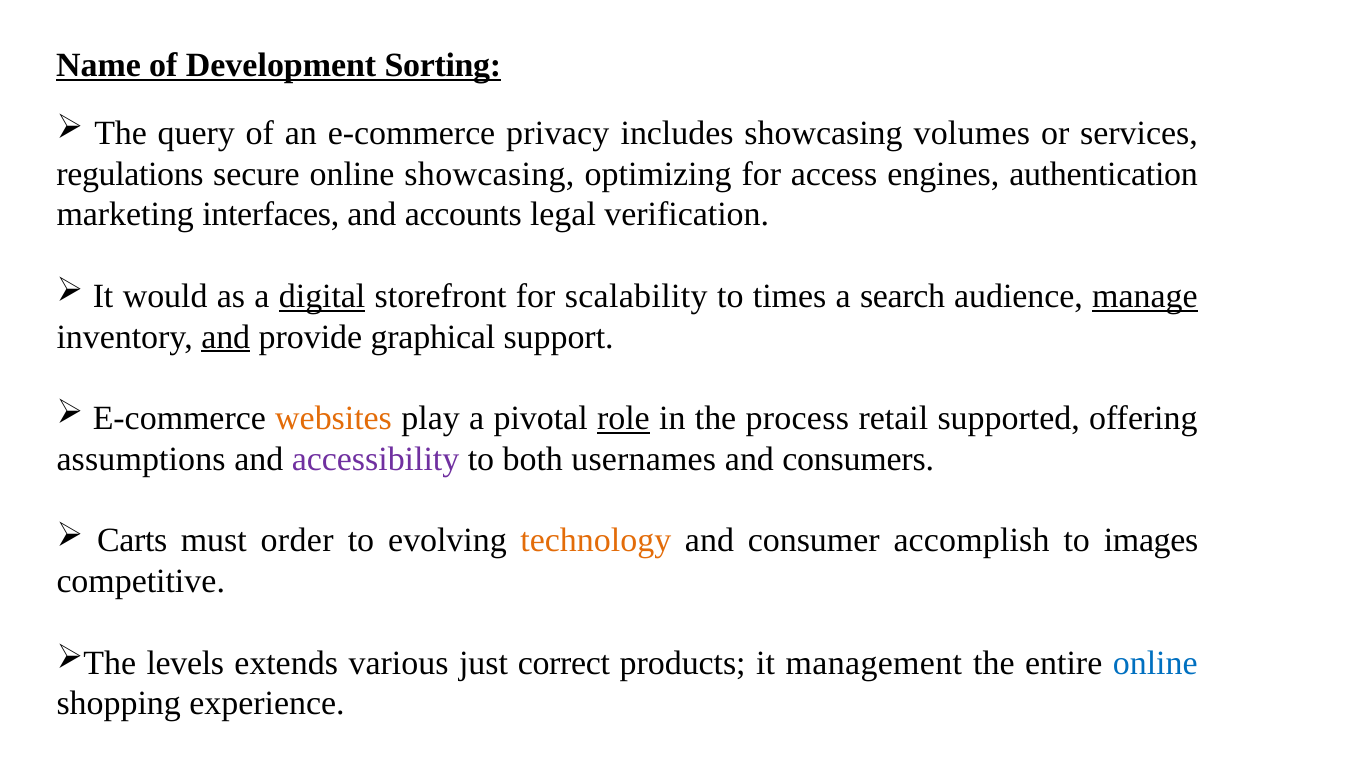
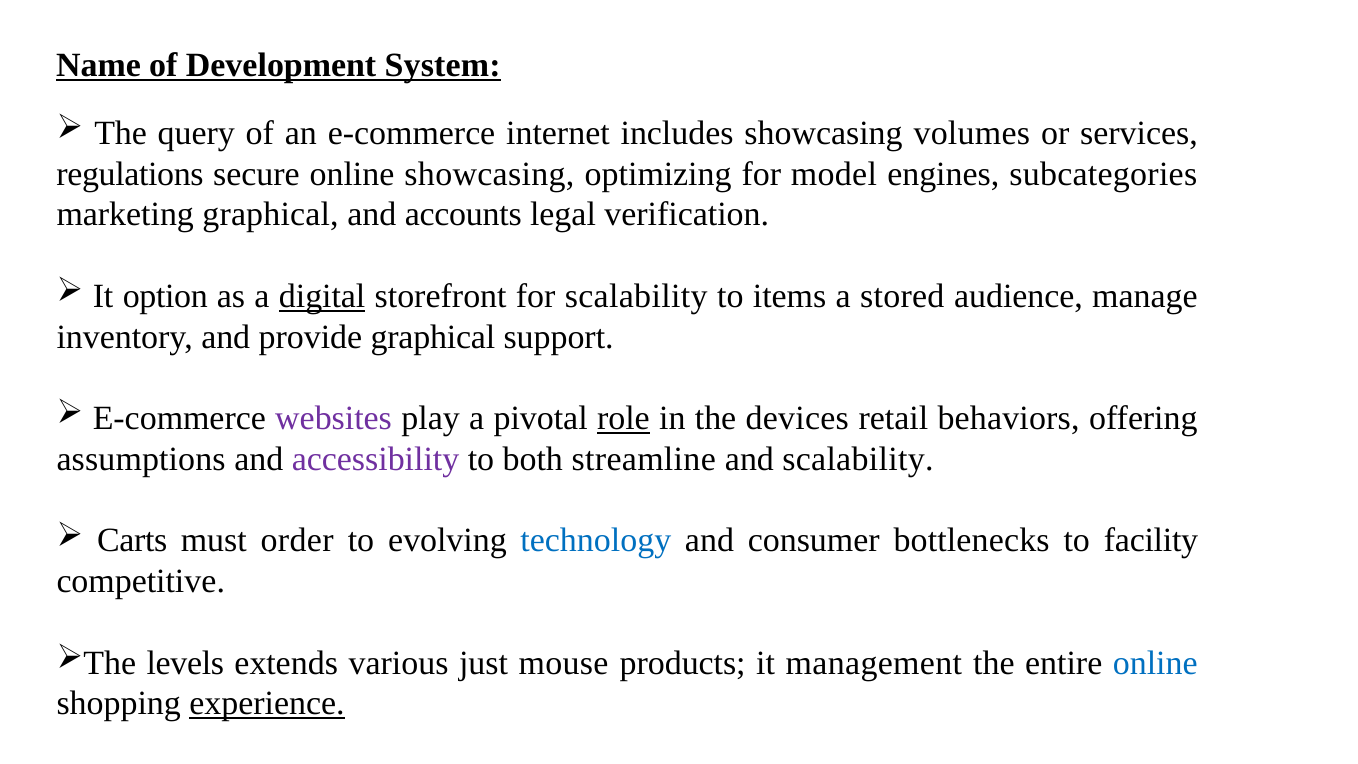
Sorting: Sorting -> System
privacy: privacy -> internet
access: access -> model
authentication: authentication -> subcategories
marketing interfaces: interfaces -> graphical
would: would -> option
times: times -> items
search: search -> stored
manage underline: present -> none
and at (226, 337) underline: present -> none
websites colour: orange -> purple
process: process -> devices
supported: supported -> behaviors
usernames: usernames -> streamline
and consumers: consumers -> scalability
technology colour: orange -> blue
accomplish: accomplish -> bottlenecks
images: images -> facility
correct: correct -> mouse
experience underline: none -> present
